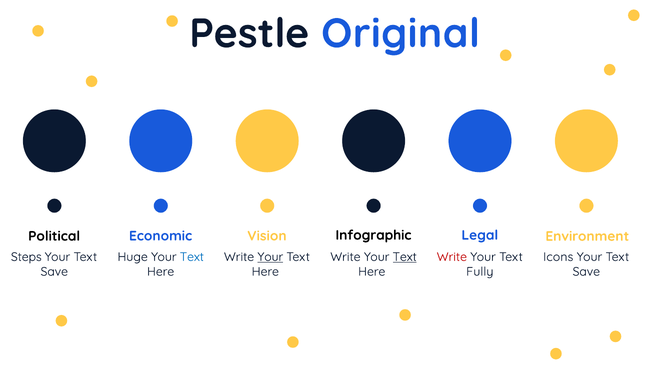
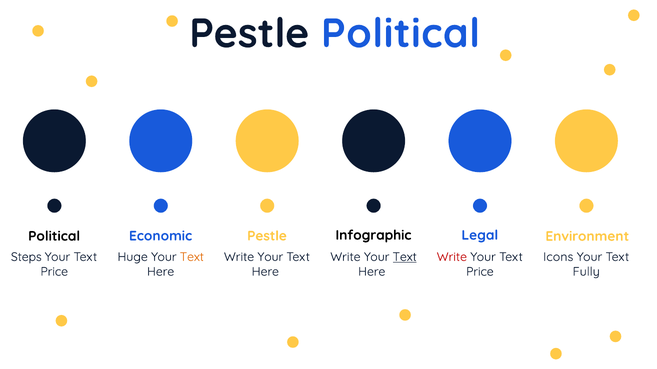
Pestle Original: Original -> Political
Vision at (267, 236): Vision -> Pestle
Text at (192, 257) colour: blue -> orange
Your at (270, 257) underline: present -> none
Save at (54, 272): Save -> Price
Fully at (480, 272): Fully -> Price
Save at (586, 272): Save -> Fully
